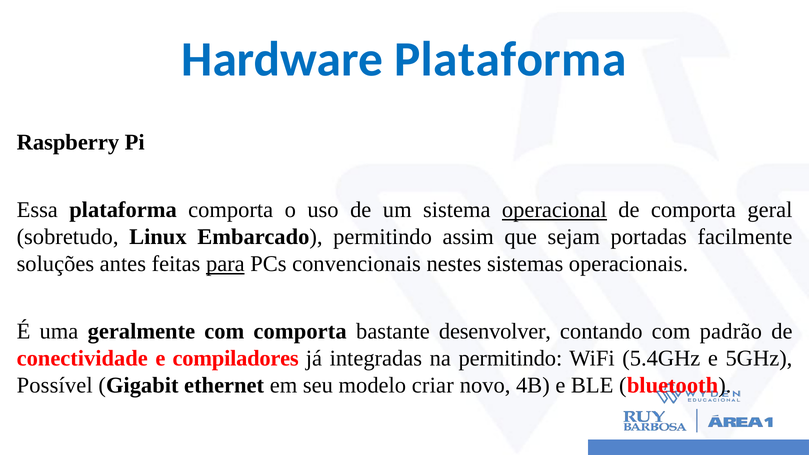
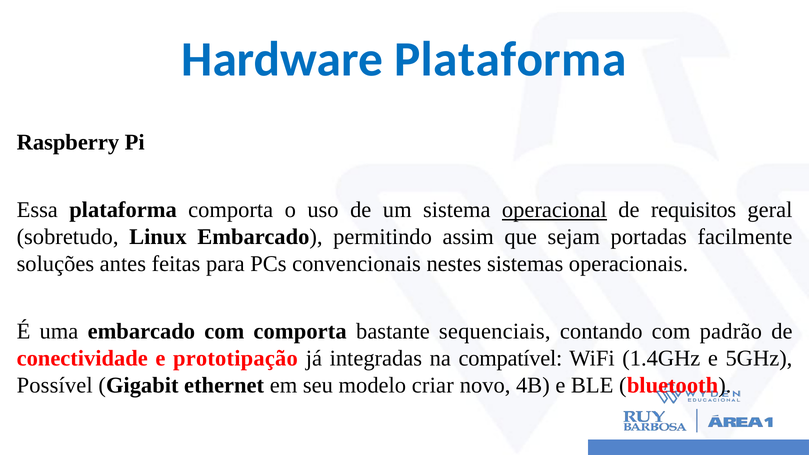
de comporta: comporta -> requisitos
para underline: present -> none
uma geralmente: geralmente -> embarcado
desenvolver: desenvolver -> sequenciais
compiladores: compiladores -> prototipação
na permitindo: permitindo -> compatível
5.4GHz: 5.4GHz -> 1.4GHz
